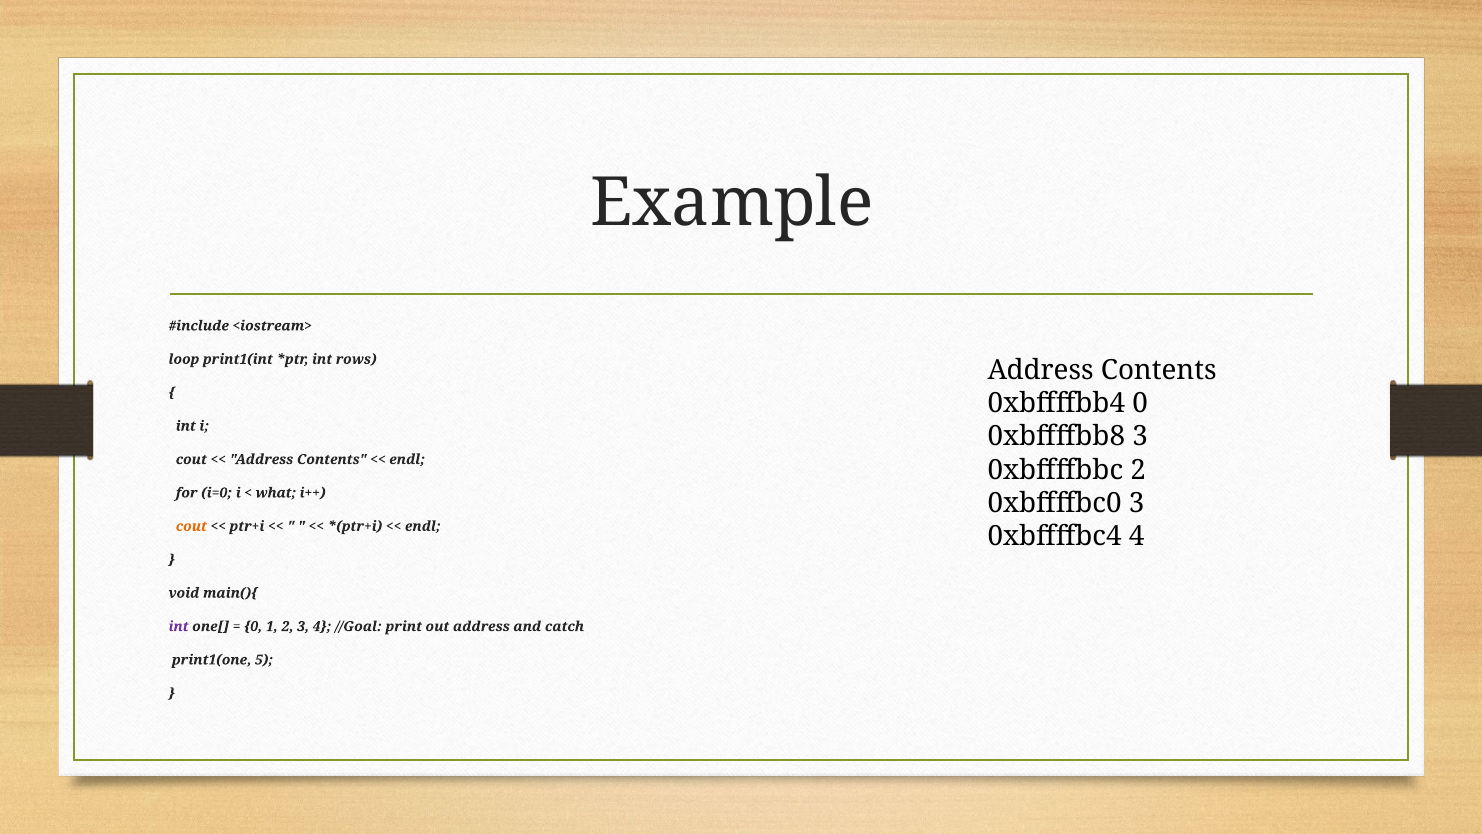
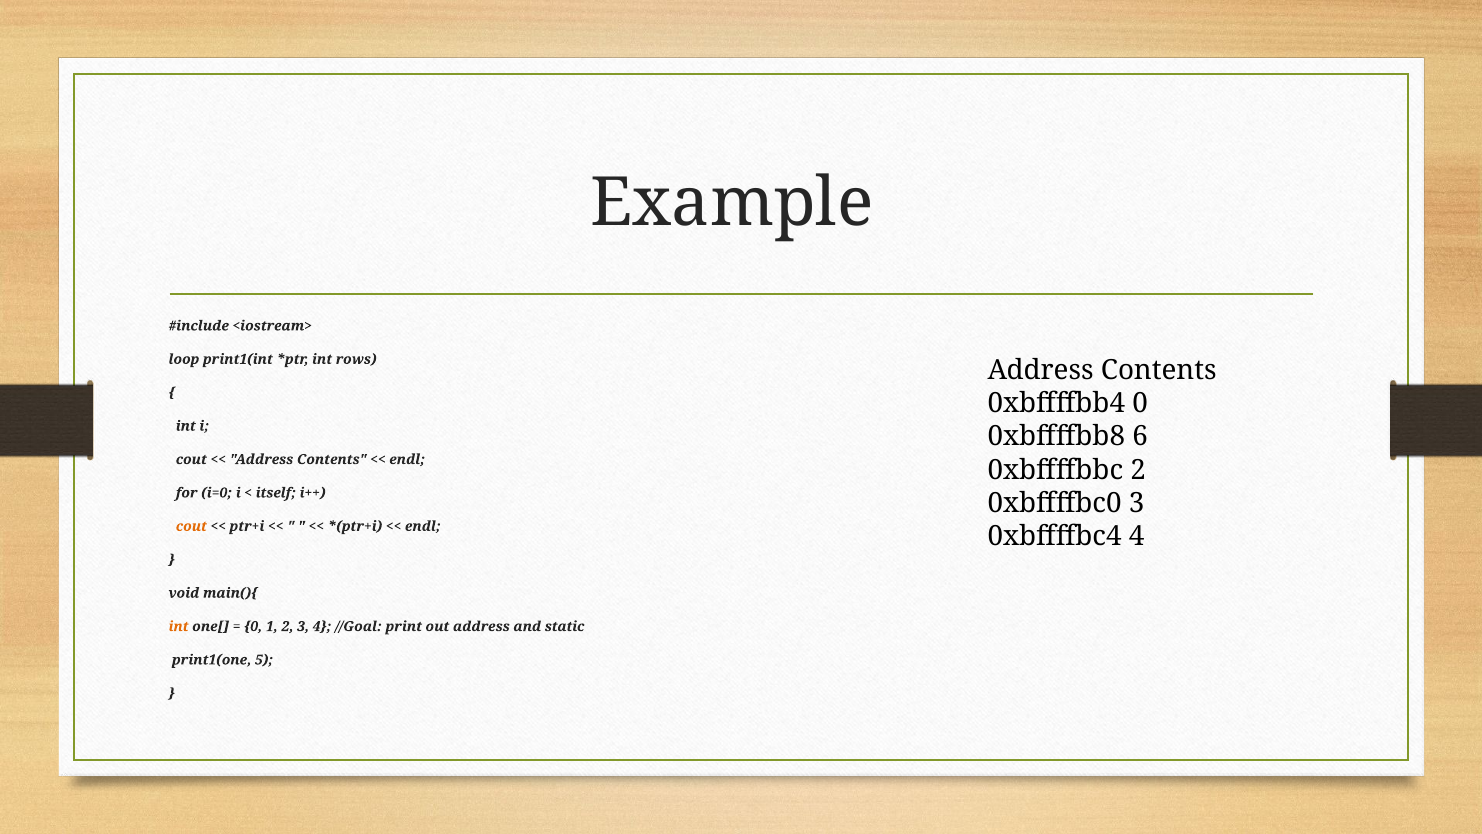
0xbffffbb8 3: 3 -> 6
what: what -> itself
int at (179, 626) colour: purple -> orange
catch: catch -> static
